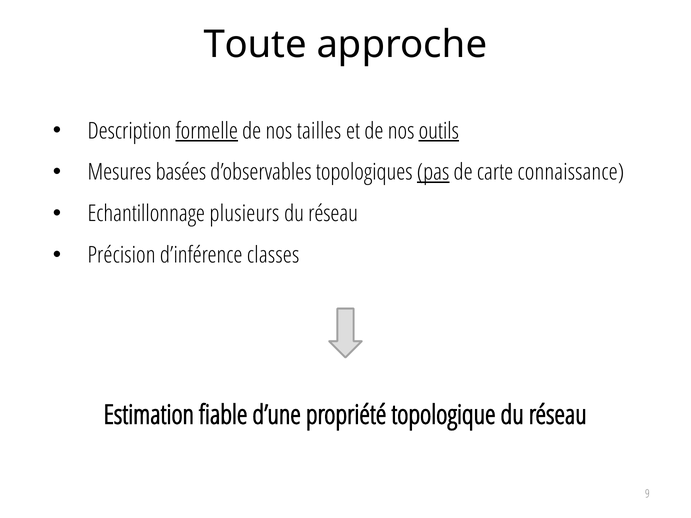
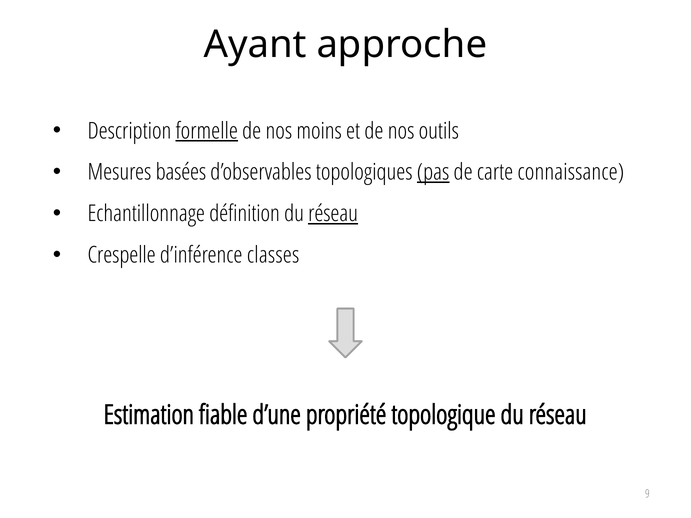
Toute: Toute -> Ayant
tailles: tailles -> moins
outils underline: present -> none
plusieurs: plusieurs -> définition
réseau at (333, 214) underline: none -> present
Précision: Précision -> Crespelle
